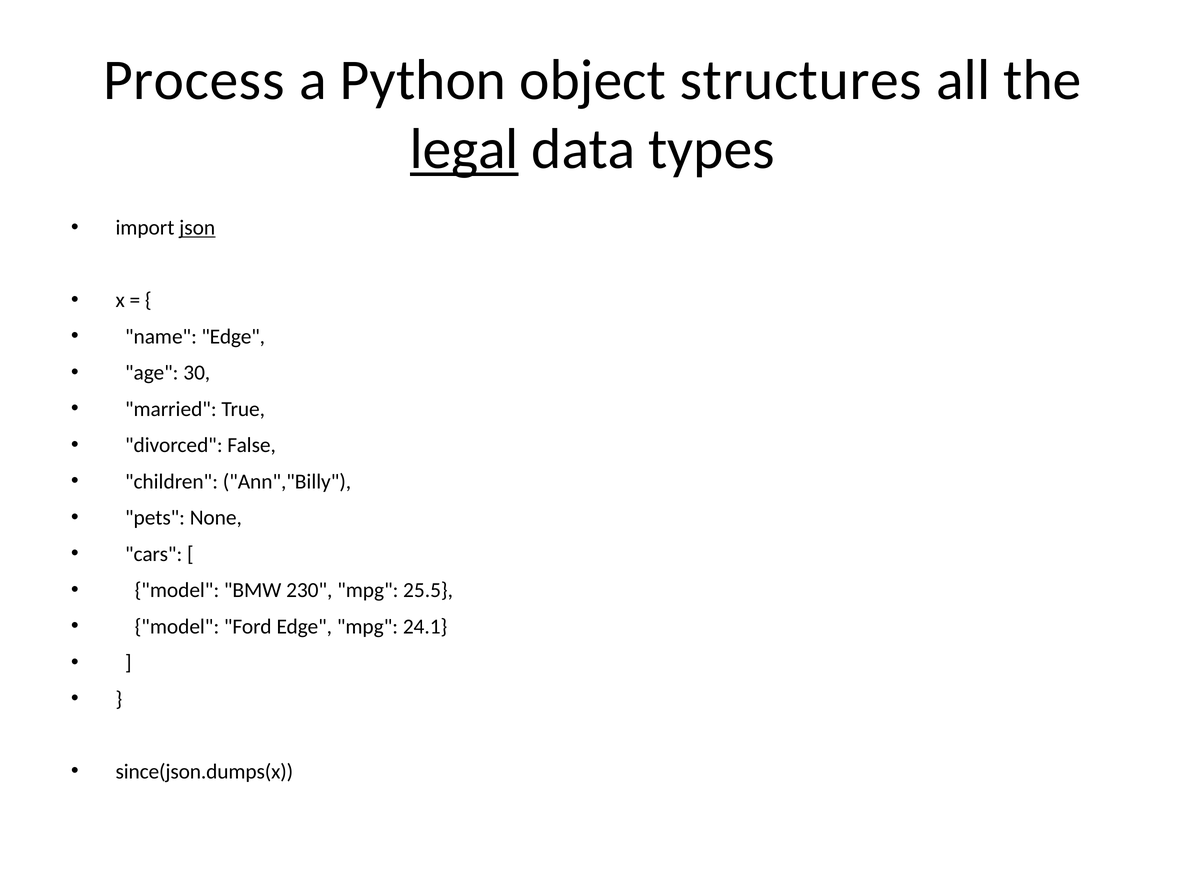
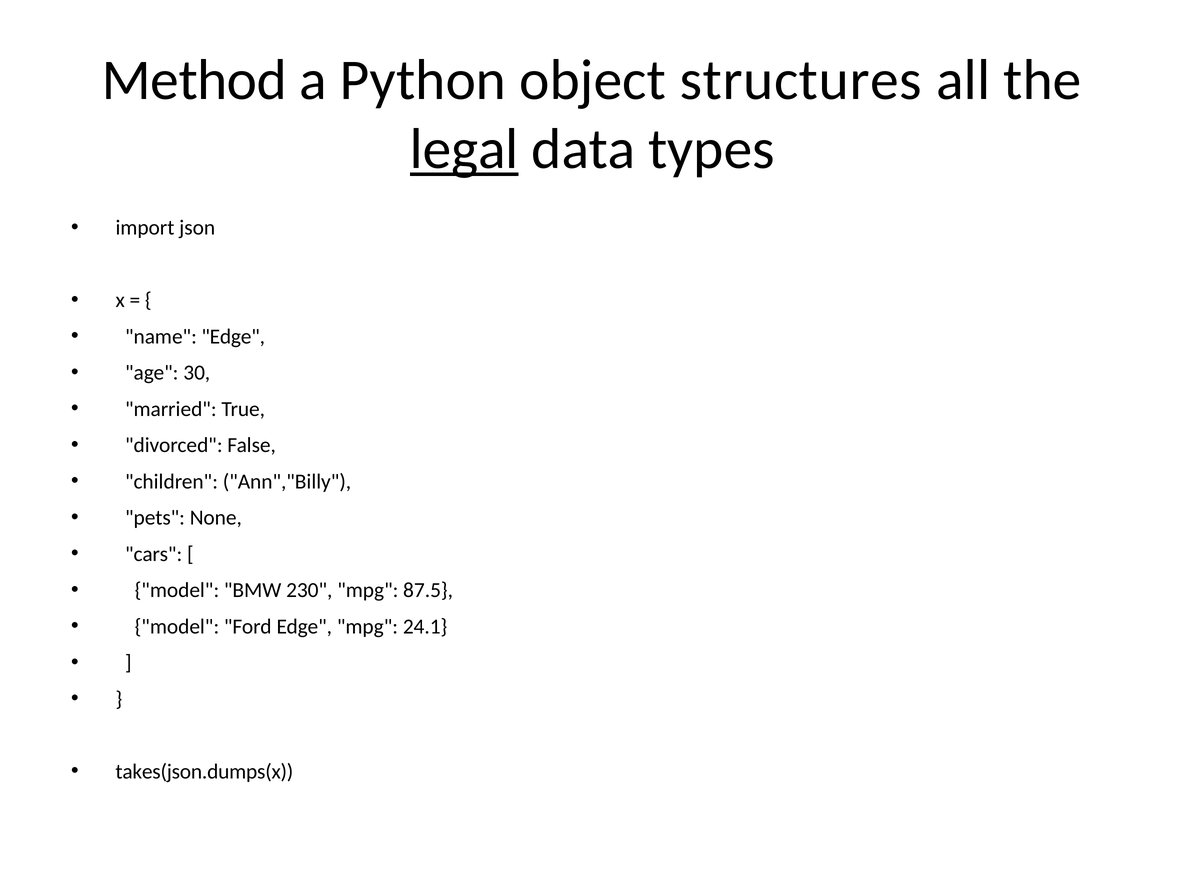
Process: Process -> Method
json underline: present -> none
25.5: 25.5 -> 87.5
since(json.dumps(x: since(json.dumps(x -> takes(json.dumps(x
